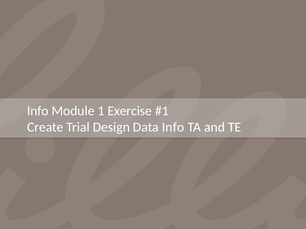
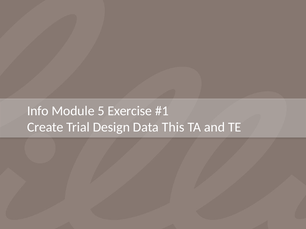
1: 1 -> 5
Data Info: Info -> This
